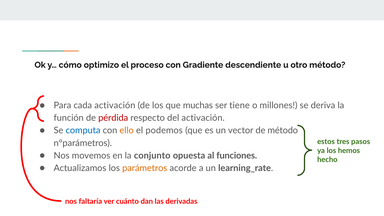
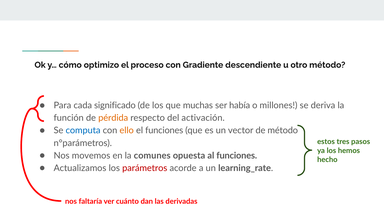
cada activación: activación -> significado
tiene: tiene -> había
pérdida colour: red -> orange
el podemos: podemos -> funciones
conjunto: conjunto -> comunes
parámetros colour: orange -> red
